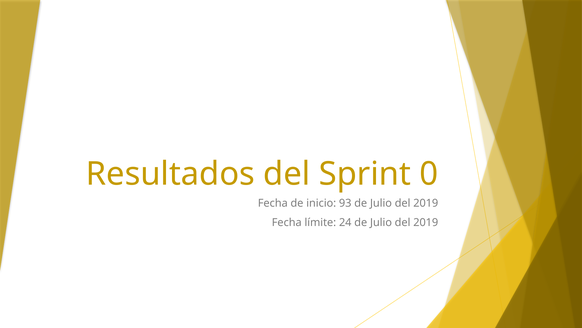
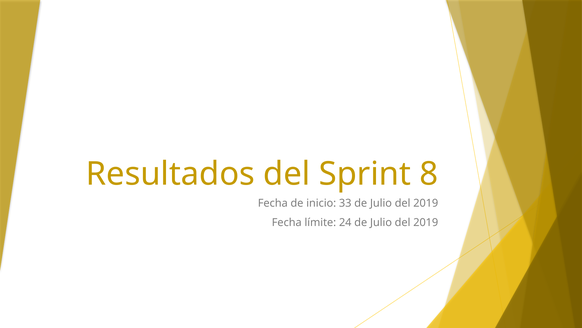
0: 0 -> 8
93: 93 -> 33
